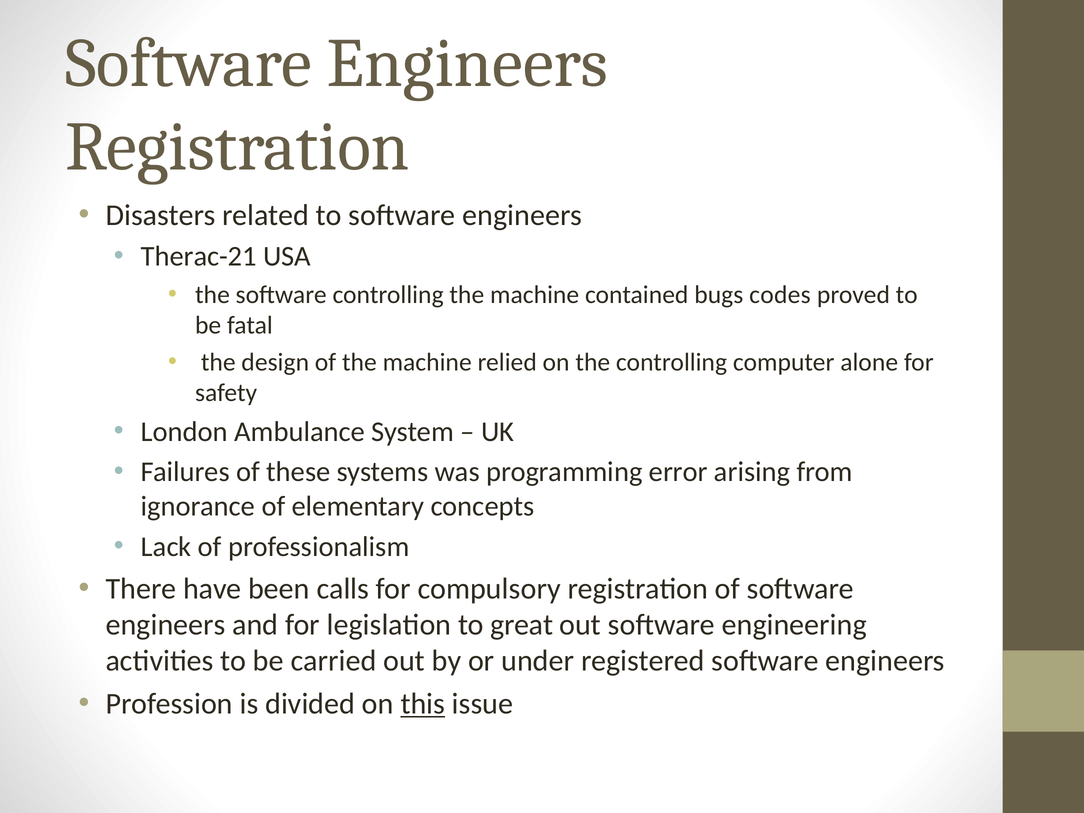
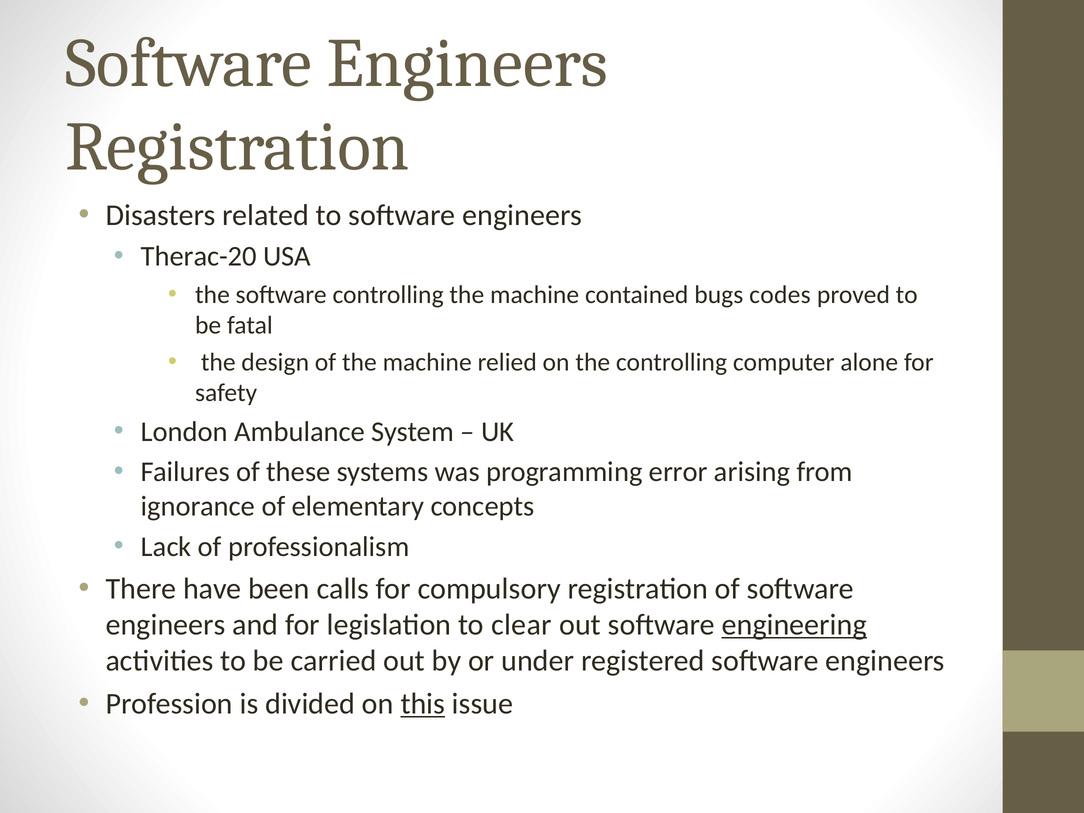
Therac-21: Therac-21 -> Therac-20
great: great -> clear
engineering underline: none -> present
